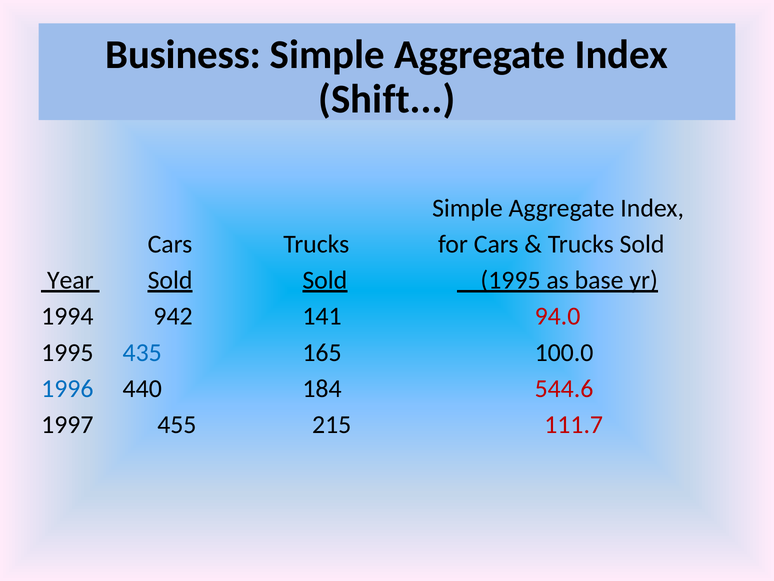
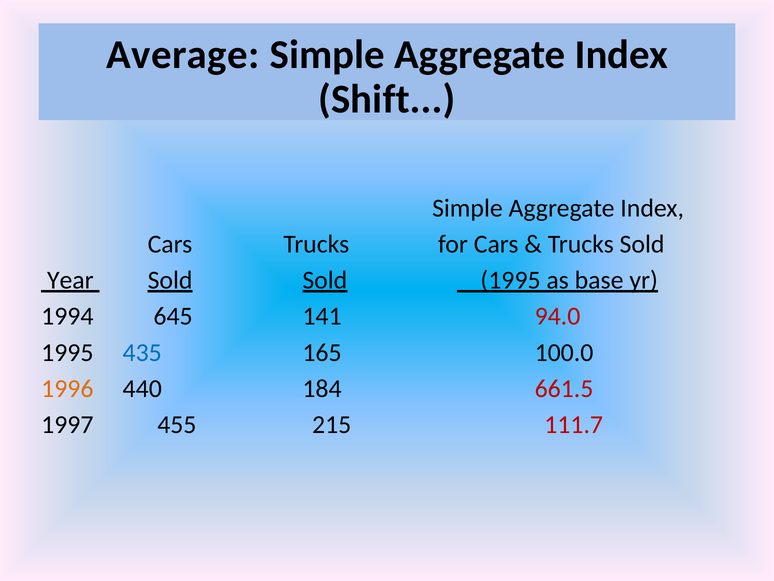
Business: Business -> Average
942: 942 -> 645
1996 colour: blue -> orange
544.6: 544.6 -> 661.5
